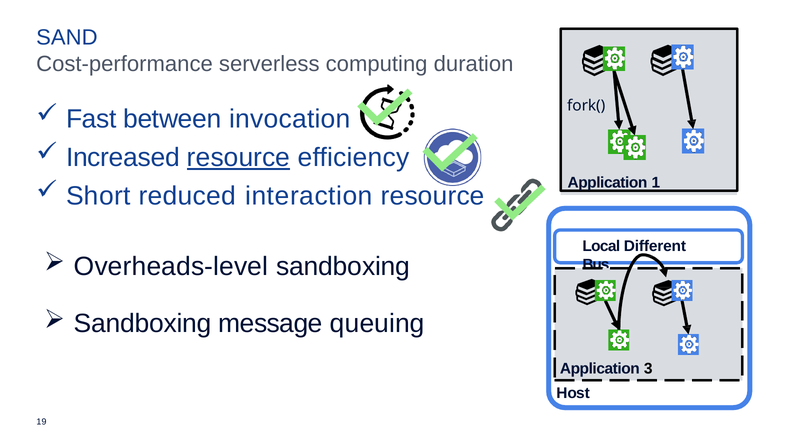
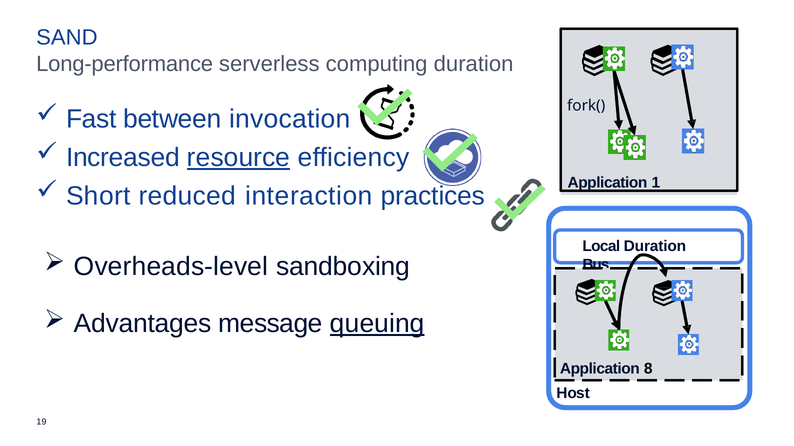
Cost-performance: Cost-performance -> Long-performance
interaction resource: resource -> practices
Local Different: Different -> Duration
Sandboxing at (143, 324): Sandboxing -> Advantages
queuing underline: none -> present
3: 3 -> 8
